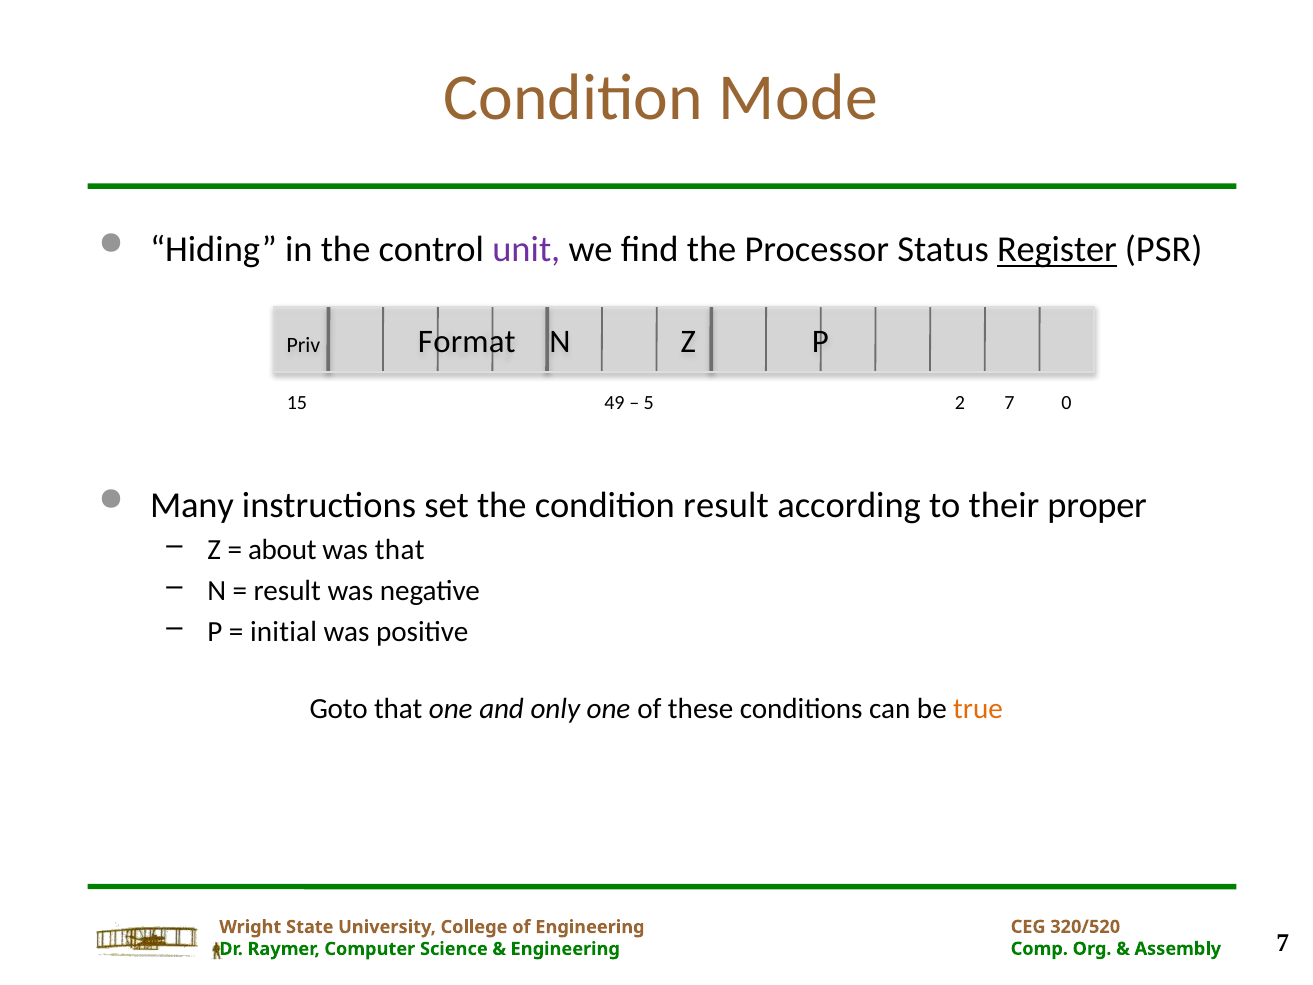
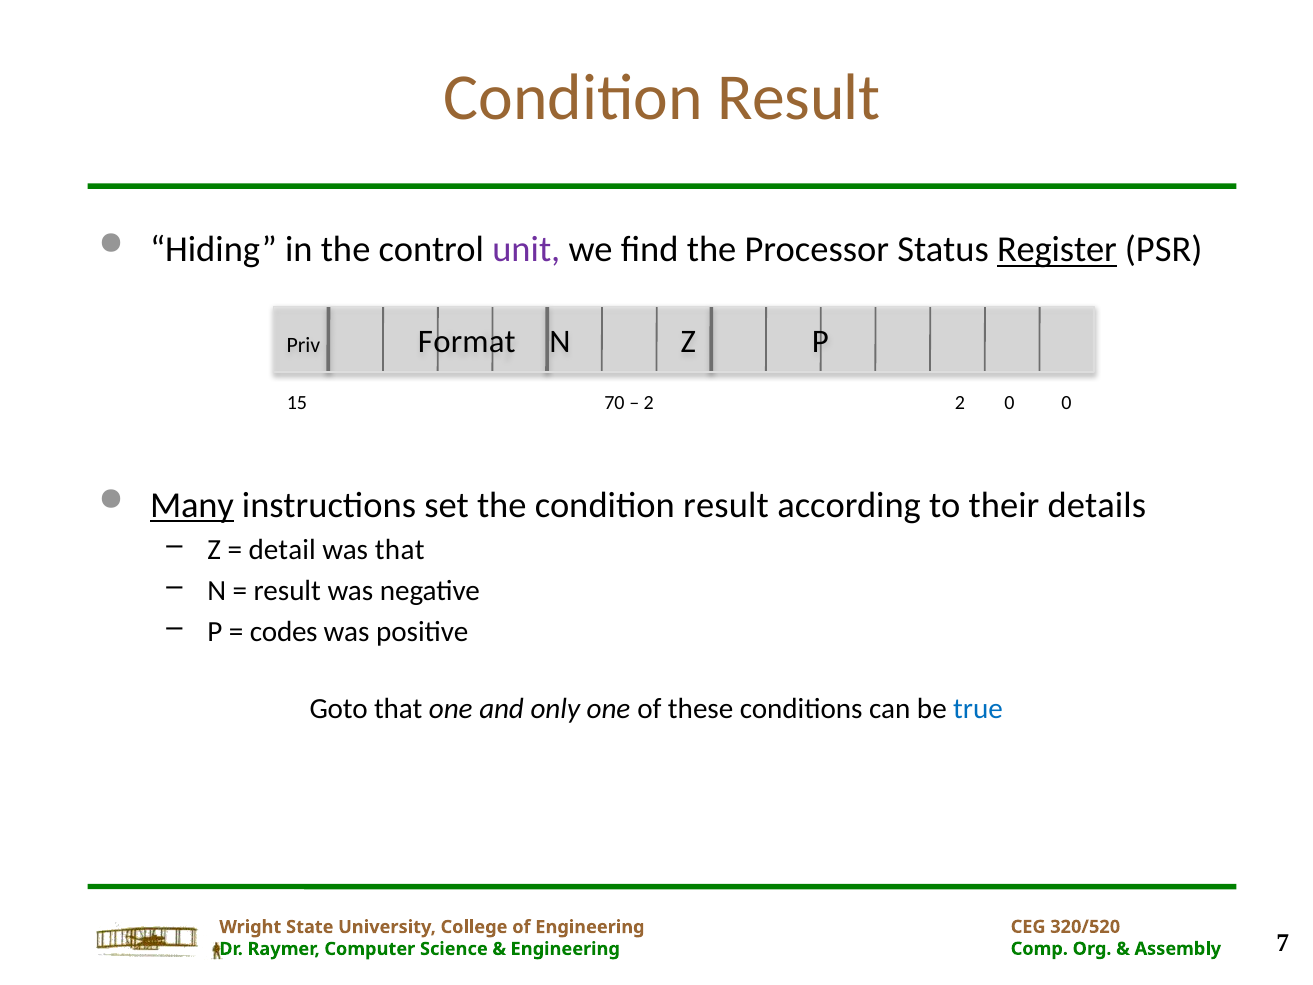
Mode at (798, 98): Mode -> Result
49: 49 -> 70
5 at (649, 403): 5 -> 2
2 7: 7 -> 0
Many underline: none -> present
proper: proper -> details
about: about -> detail
initial: initial -> codes
true colour: orange -> blue
